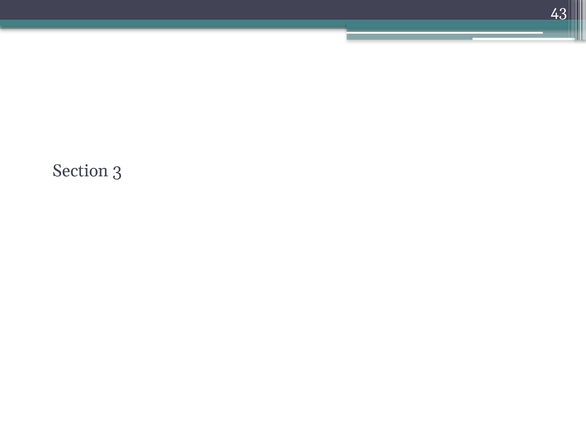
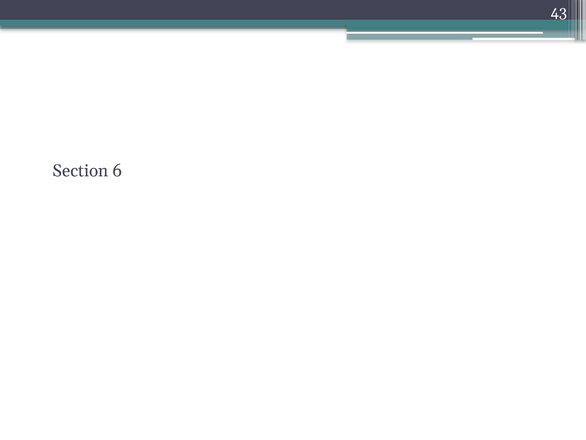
3: 3 -> 6
